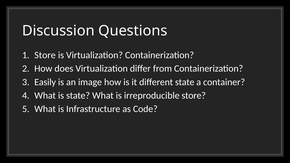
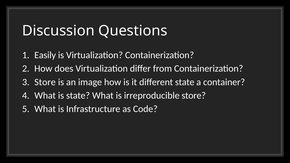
Store at (45, 55): Store -> Easily
Easily at (45, 82): Easily -> Store
